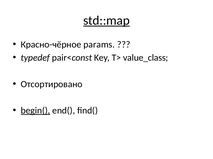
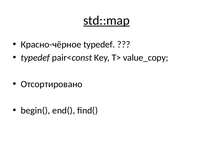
Красно-чёрное params: params -> typedef
value_class: value_class -> value_copy
begin( underline: present -> none
